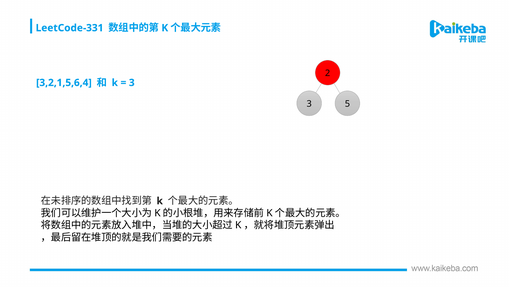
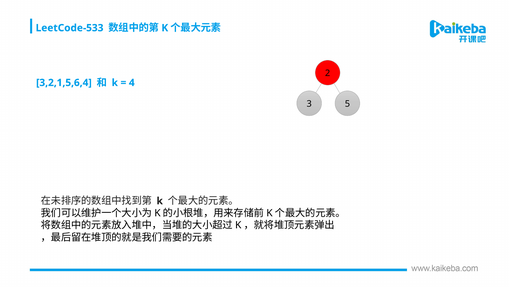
LeetCode-331: LeetCode-331 -> LeetCode-533
3 at (132, 83): 3 -> 4
